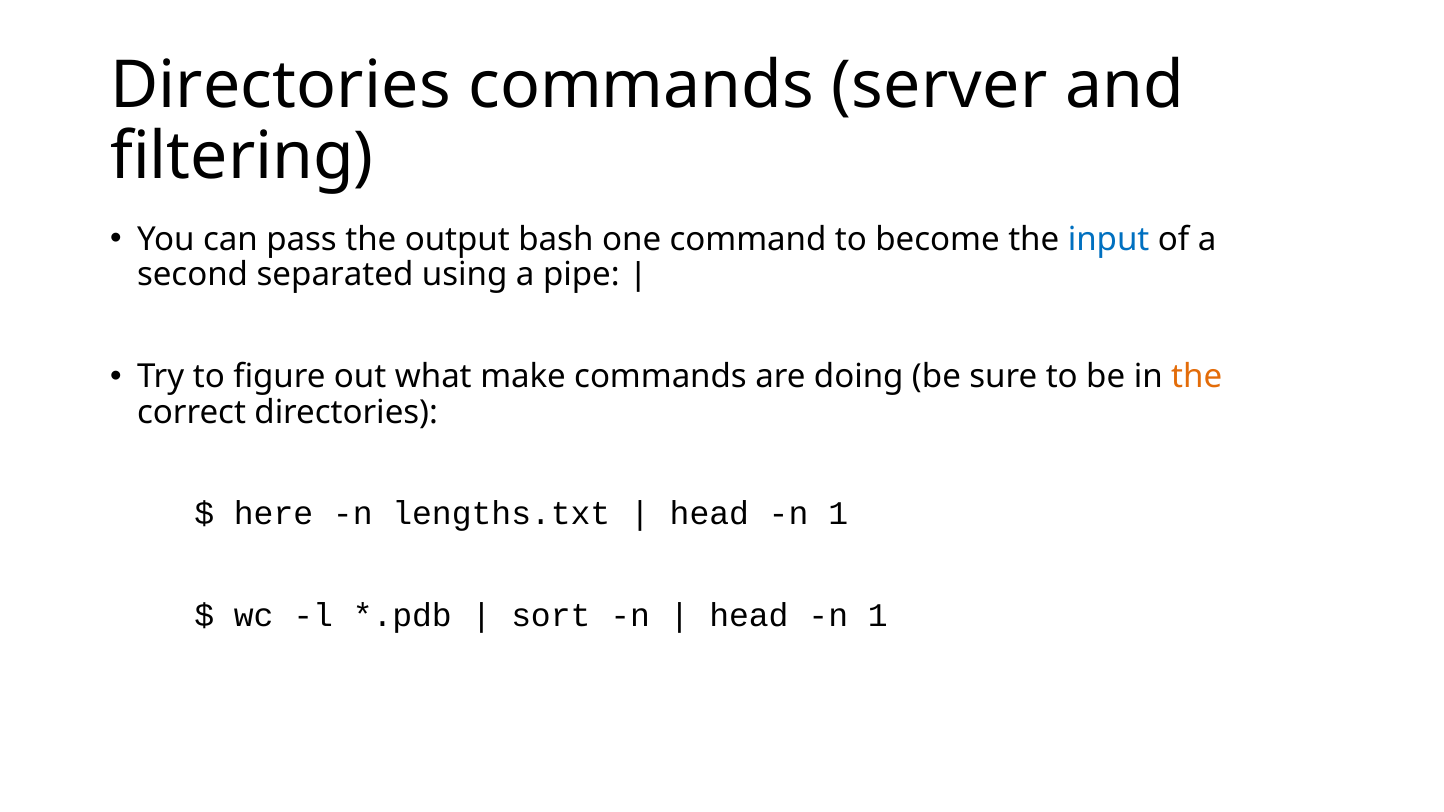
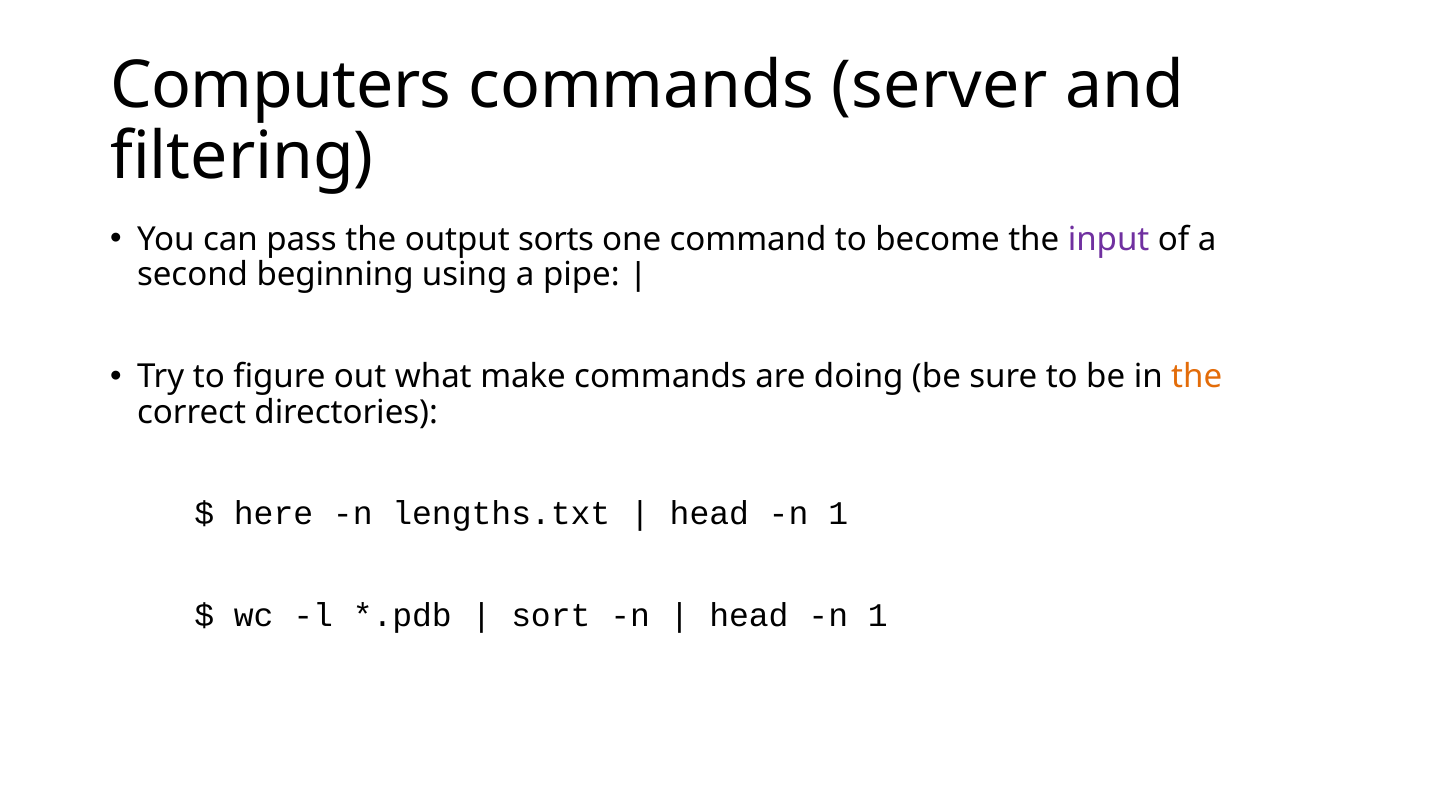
Directories at (280, 86): Directories -> Computers
bash: bash -> sorts
input colour: blue -> purple
separated: separated -> beginning
